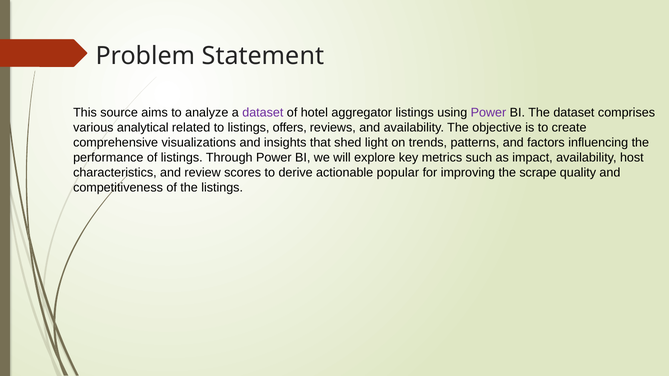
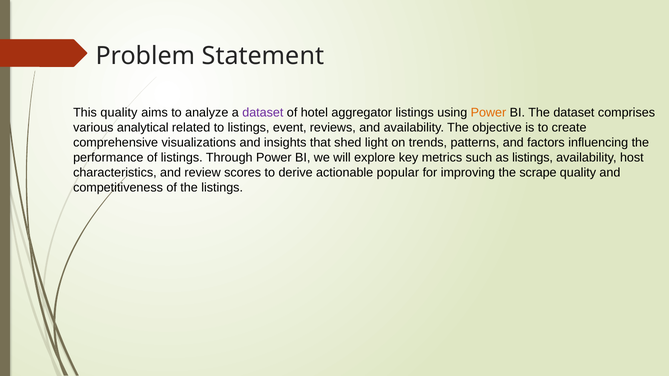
This source: source -> quality
Power at (488, 113) colour: purple -> orange
offers: offers -> event
as impact: impact -> listings
